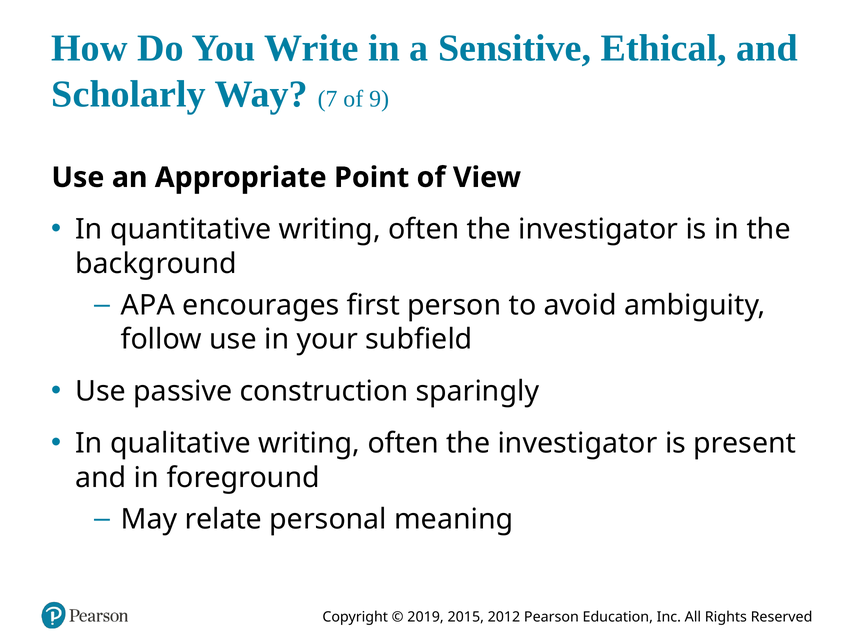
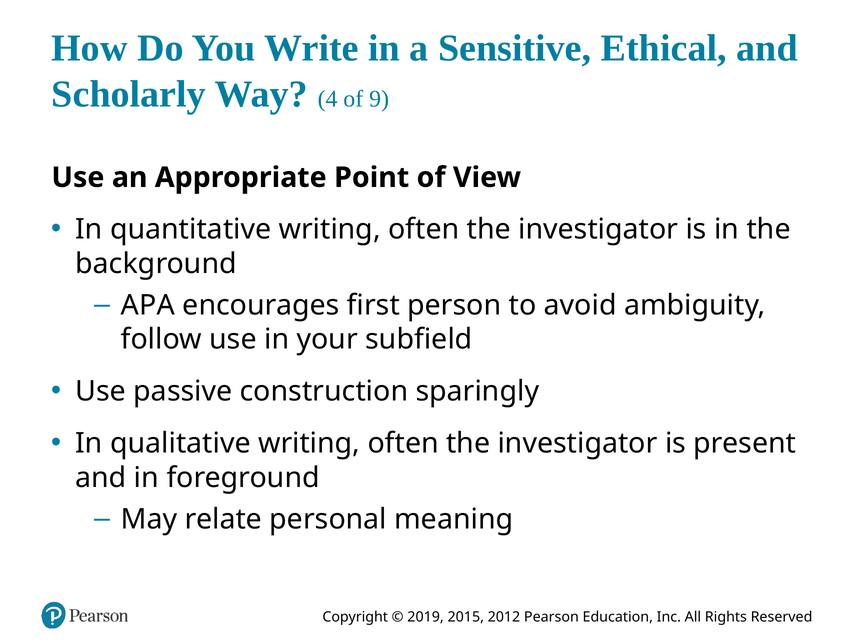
7: 7 -> 4
